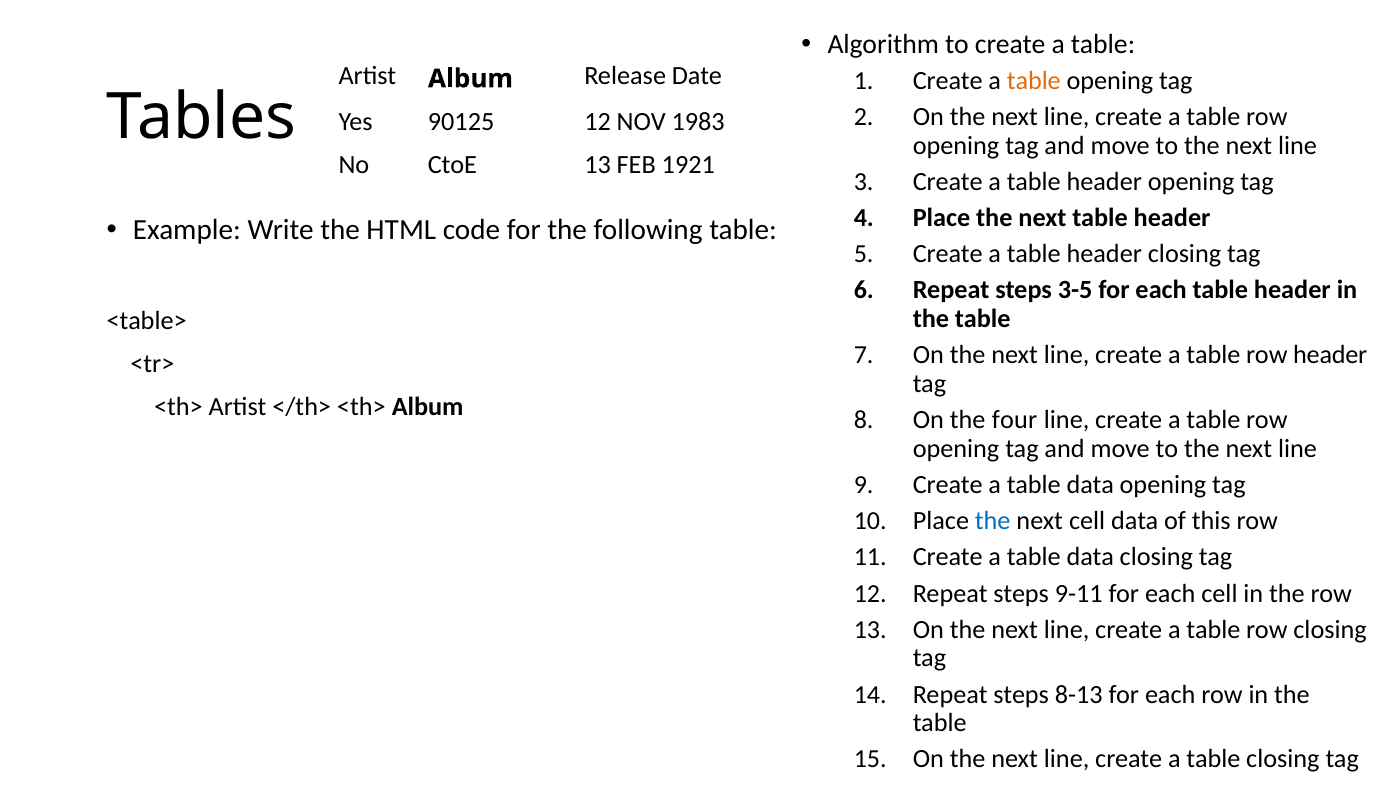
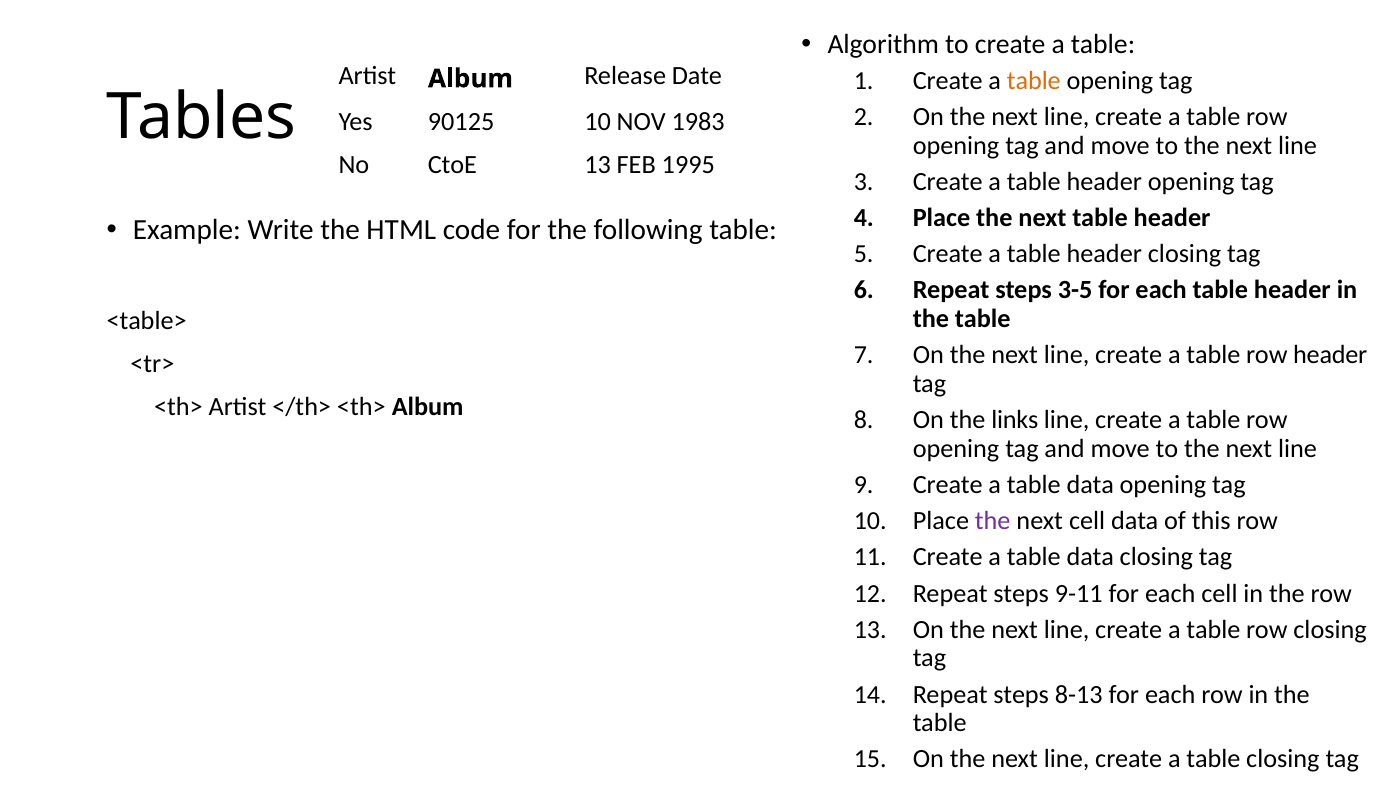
90125 12: 12 -> 10
1921: 1921 -> 1995
four: four -> links
the at (993, 521) colour: blue -> purple
